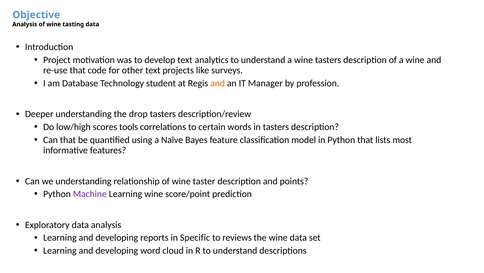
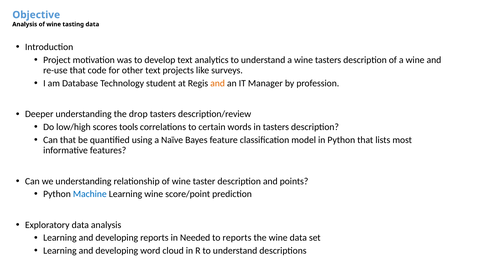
Machine colour: purple -> blue
Specific: Specific -> Needed
to reviews: reviews -> reports
